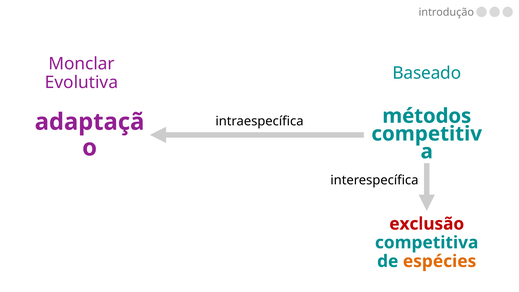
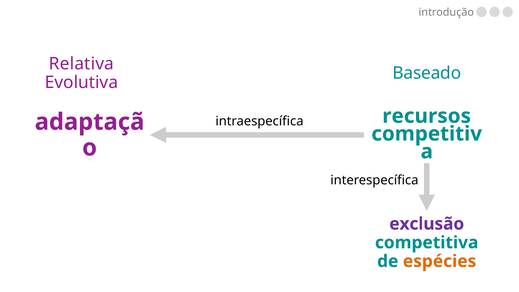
Monclar: Monclar -> Relativa
métodos: métodos -> recursos
exclusão colour: red -> purple
